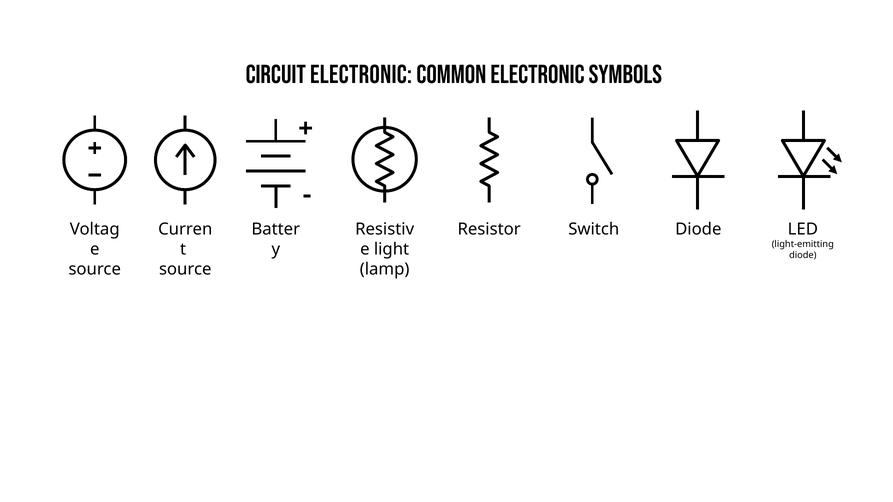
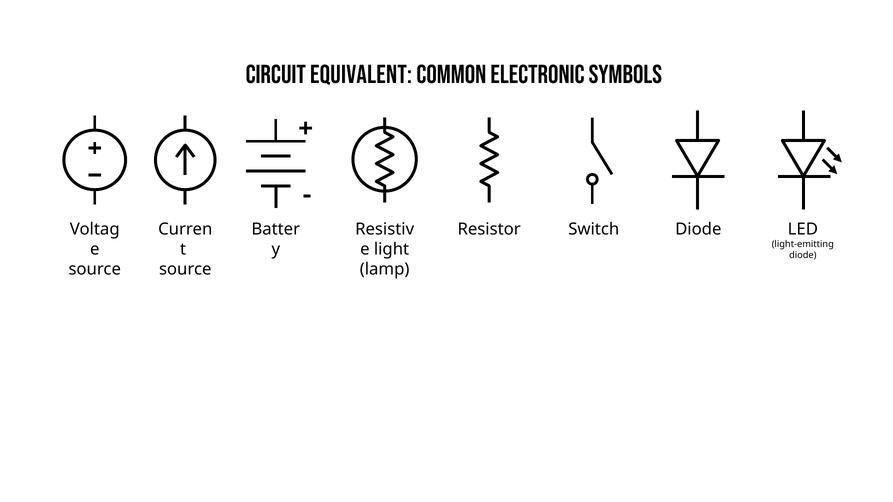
Circuit Electronic: Electronic -> Equivalent
